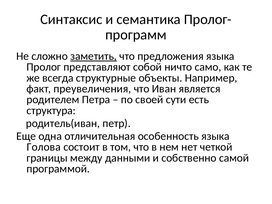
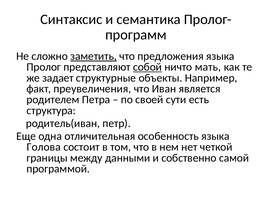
собой underline: none -> present
само: само -> мать
всегда: всегда -> задает
